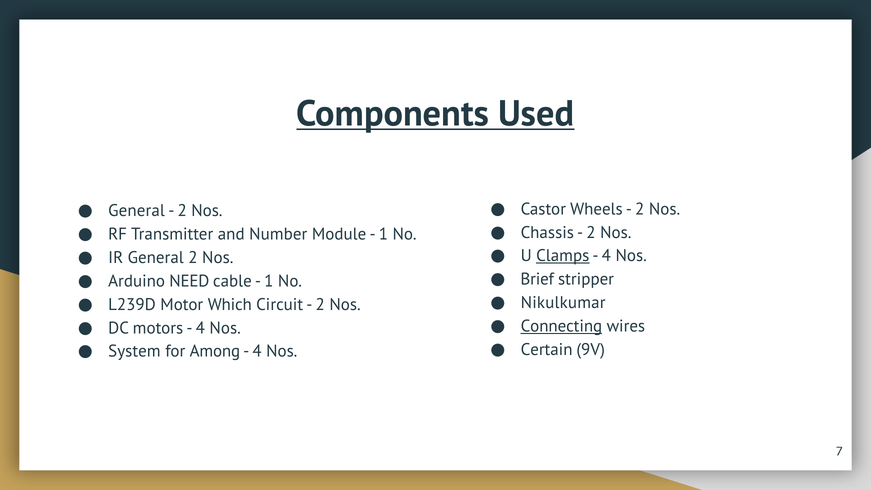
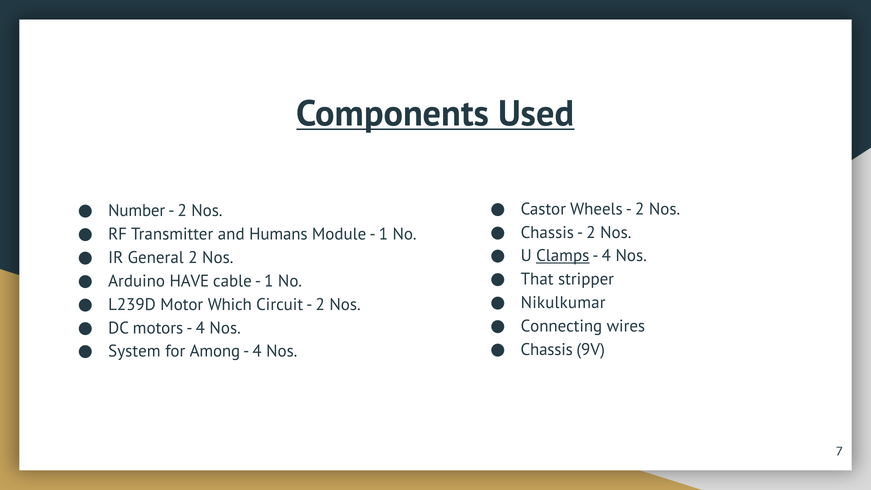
General at (137, 211): General -> Number
Number: Number -> Humans
Brief: Brief -> That
NEED: NEED -> HAVE
Connecting underline: present -> none
Certain at (547, 350): Certain -> Chassis
